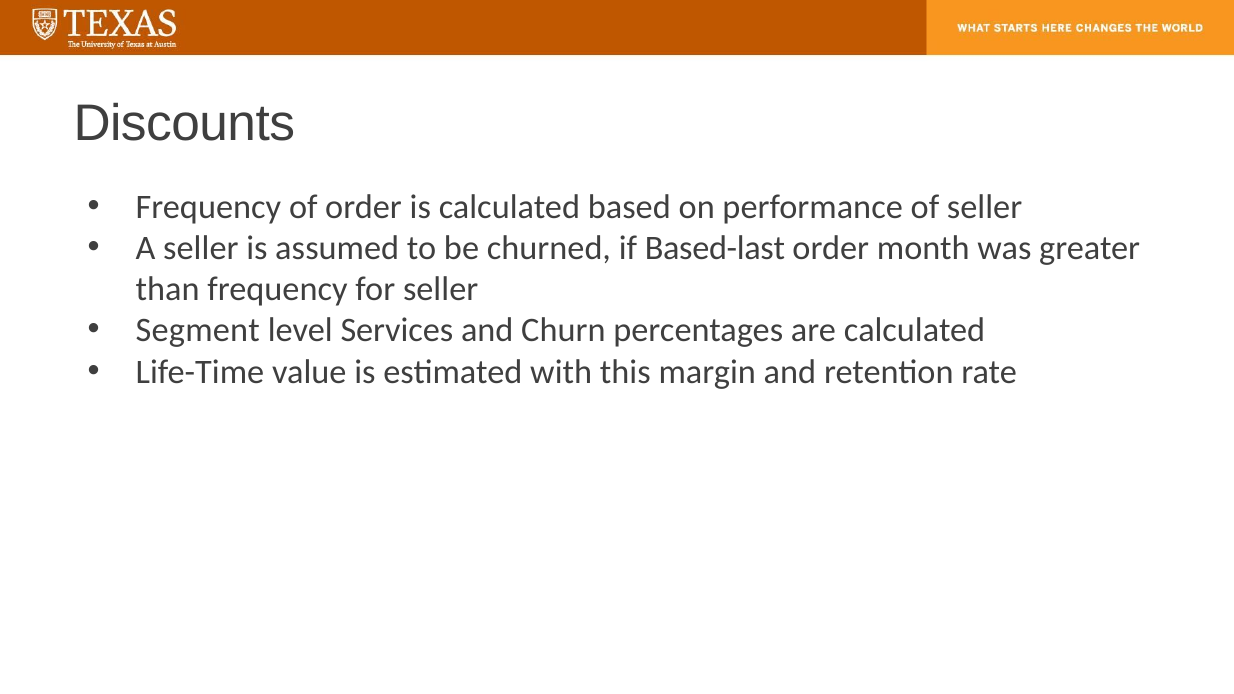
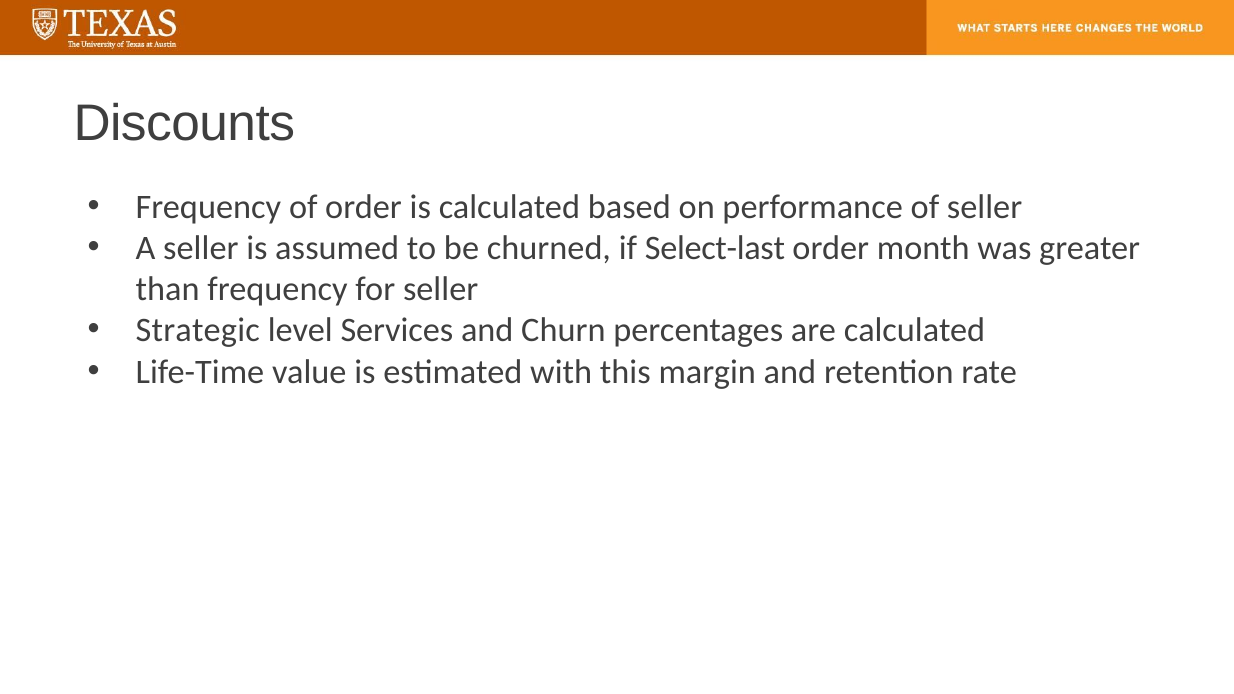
Based-last: Based-last -> Select-last
Segment: Segment -> Strategic
